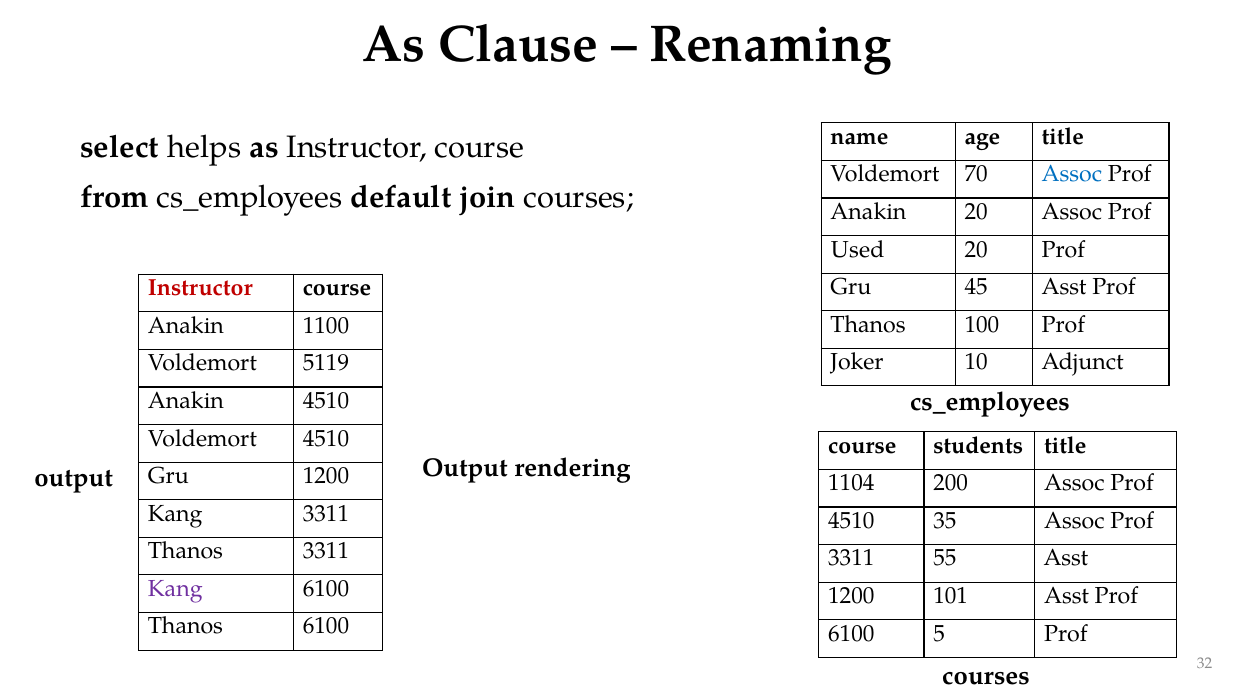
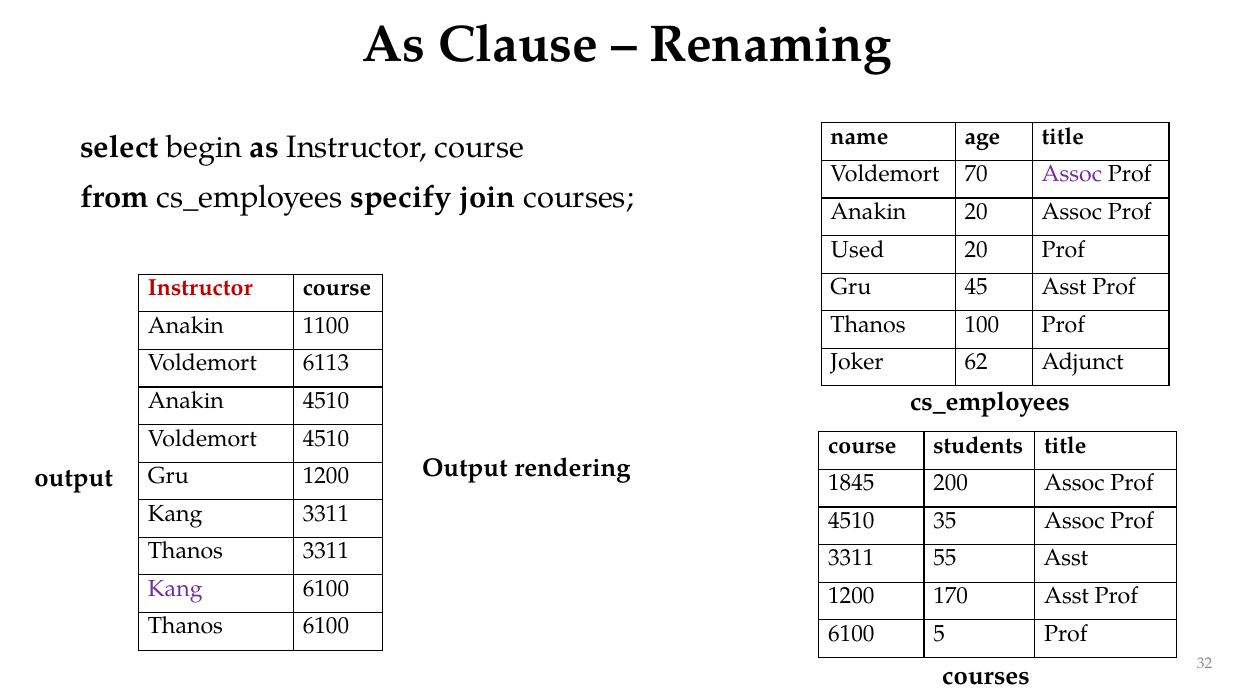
helps: helps -> begin
Assoc at (1072, 174) colour: blue -> purple
default: default -> specify
10: 10 -> 62
5119: 5119 -> 6113
1104: 1104 -> 1845
101: 101 -> 170
